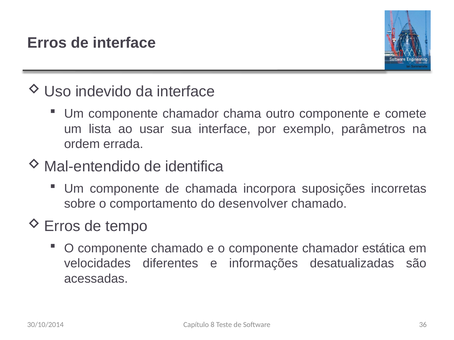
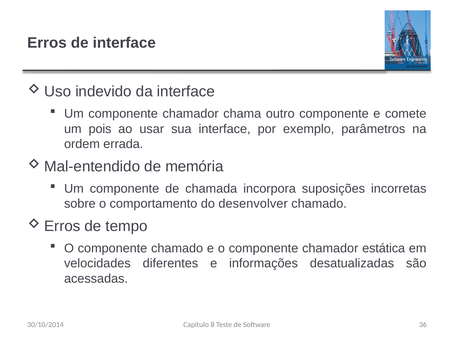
lista: lista -> pois
identifica: identifica -> memória
